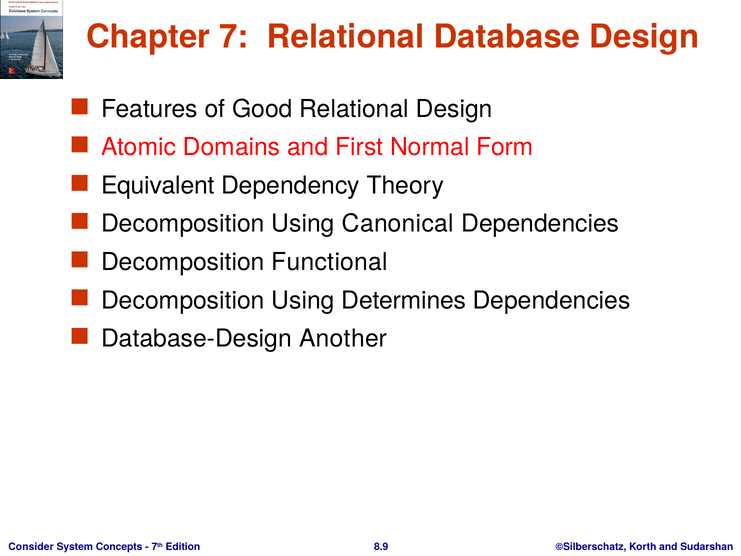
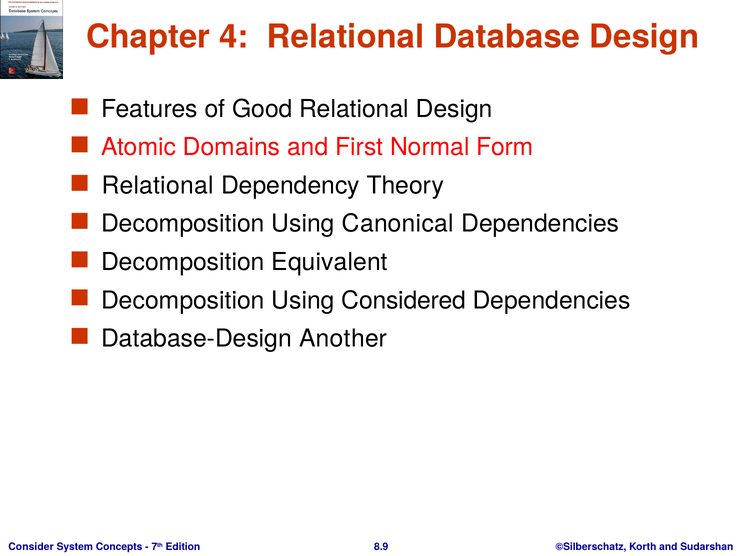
7: 7 -> 4
Equivalent at (158, 185): Equivalent -> Relational
Functional: Functional -> Equivalent
Determines: Determines -> Considered
